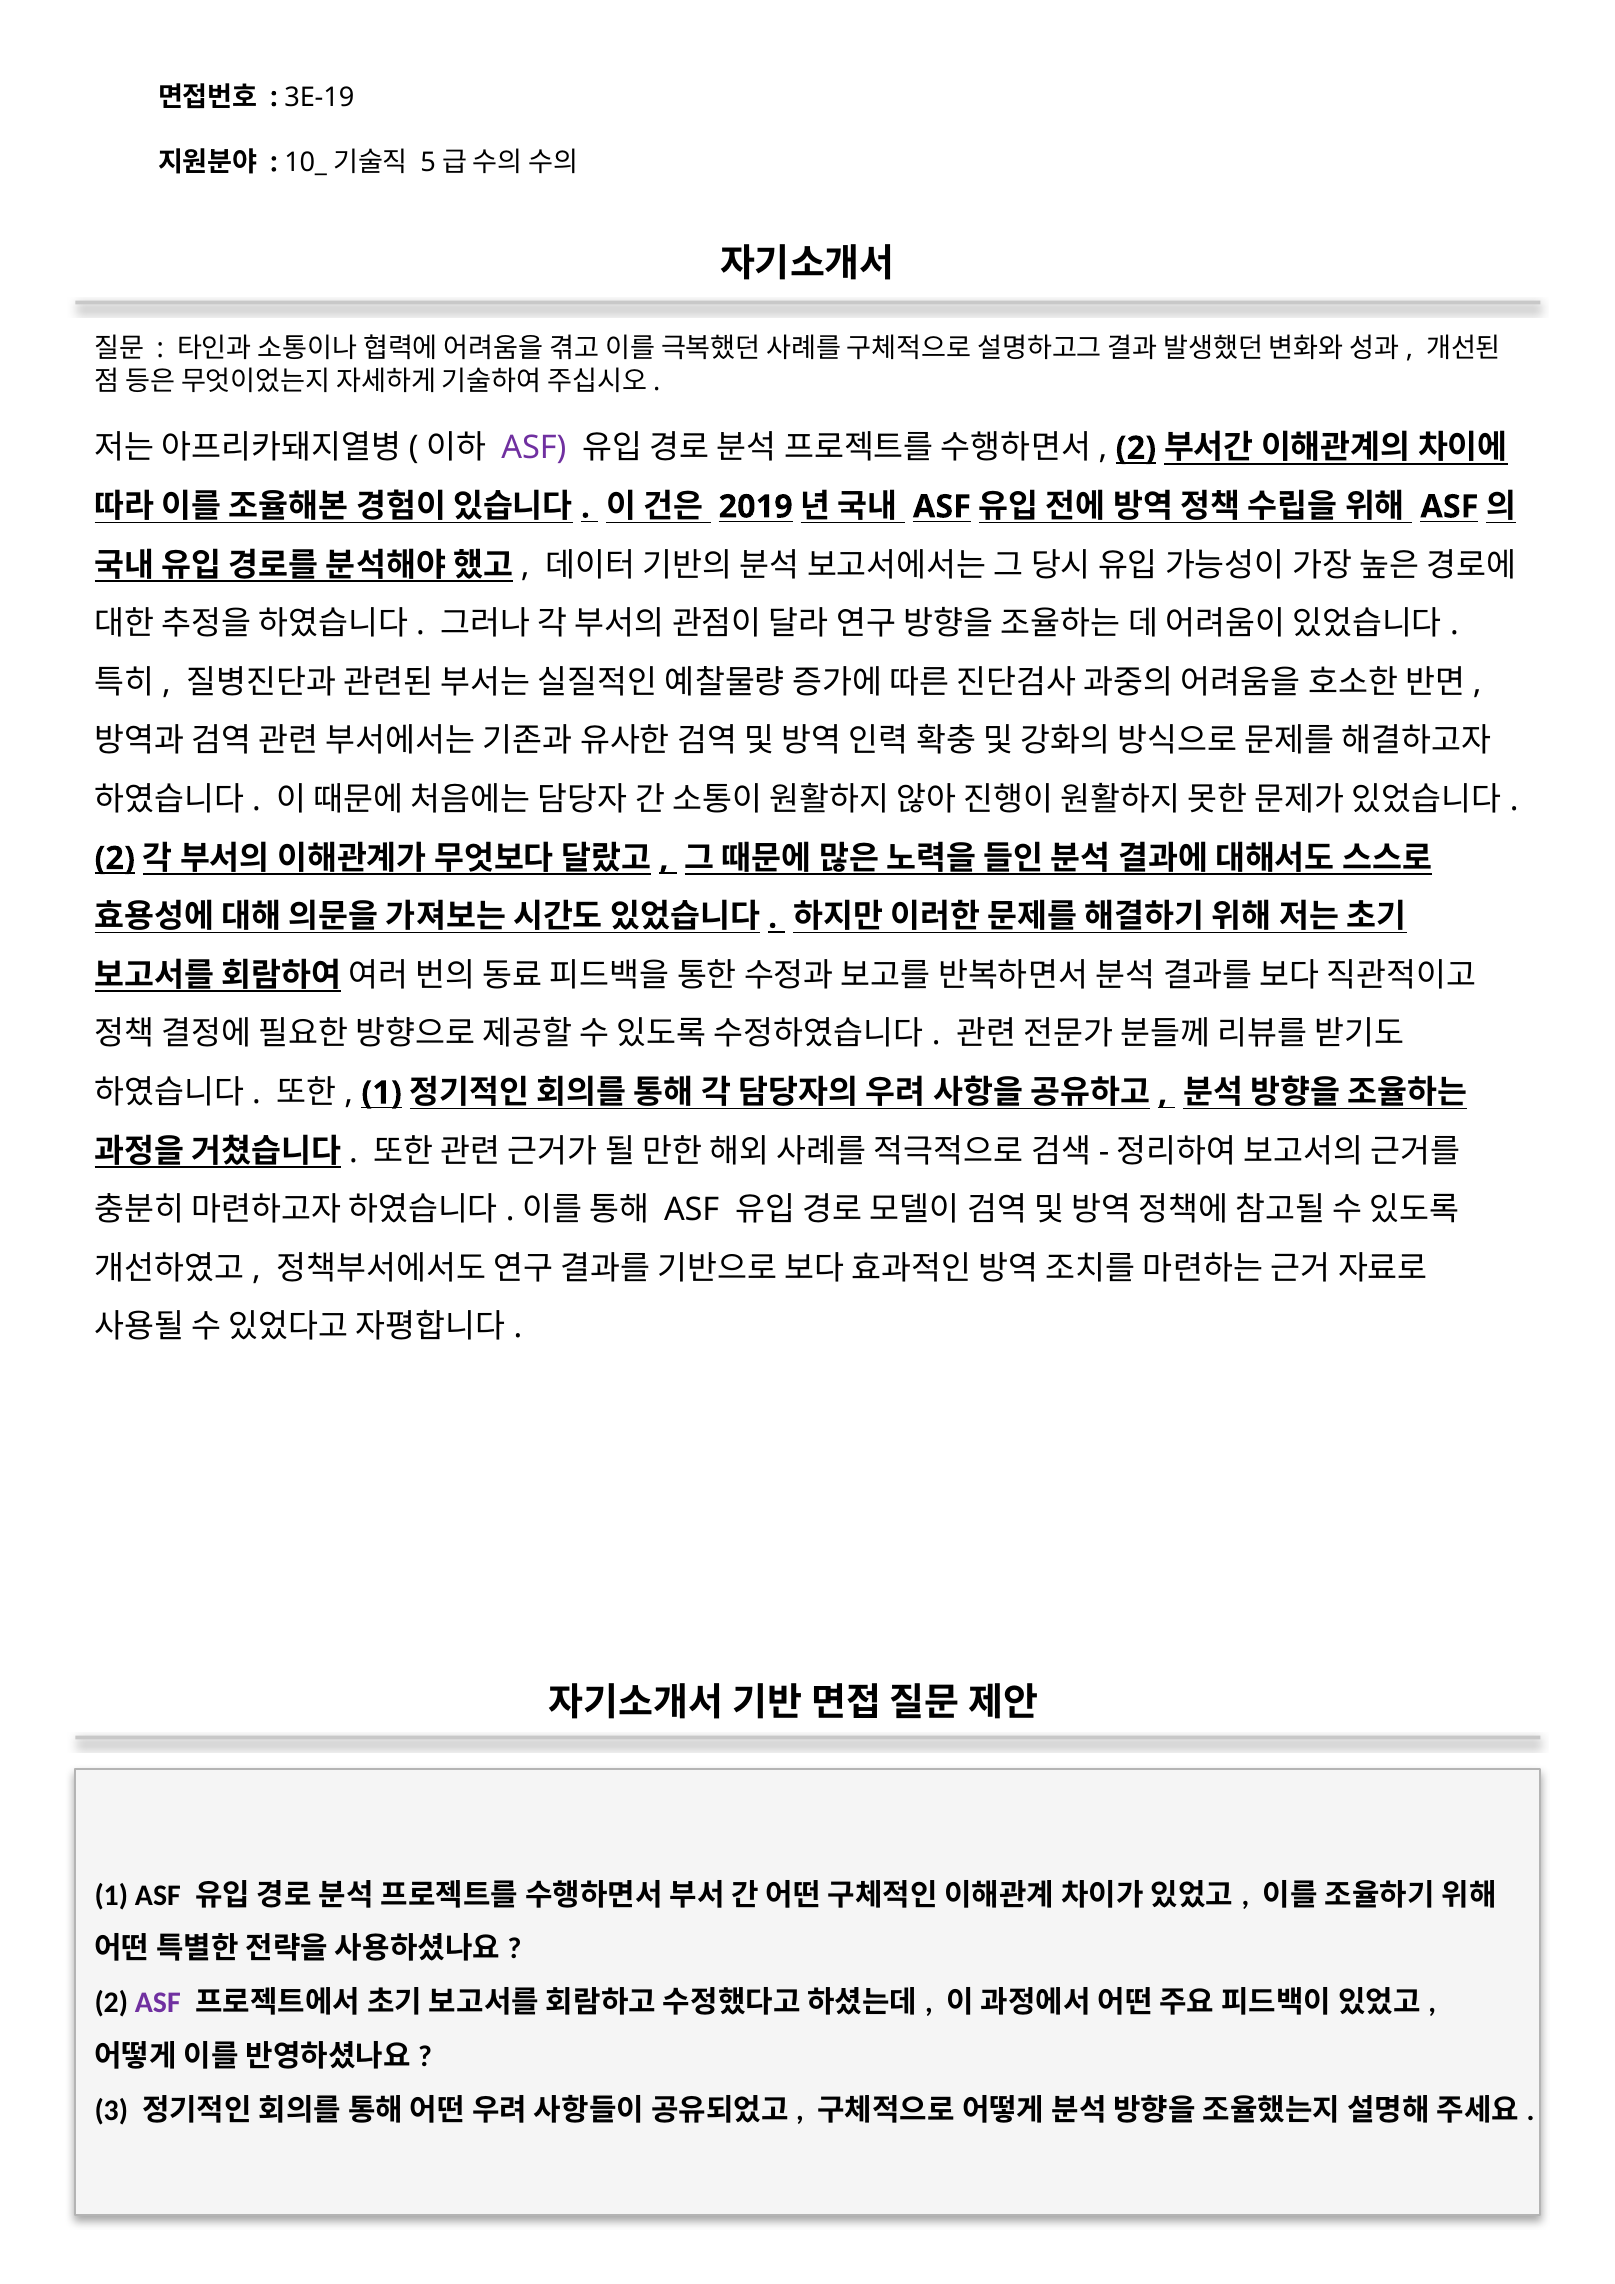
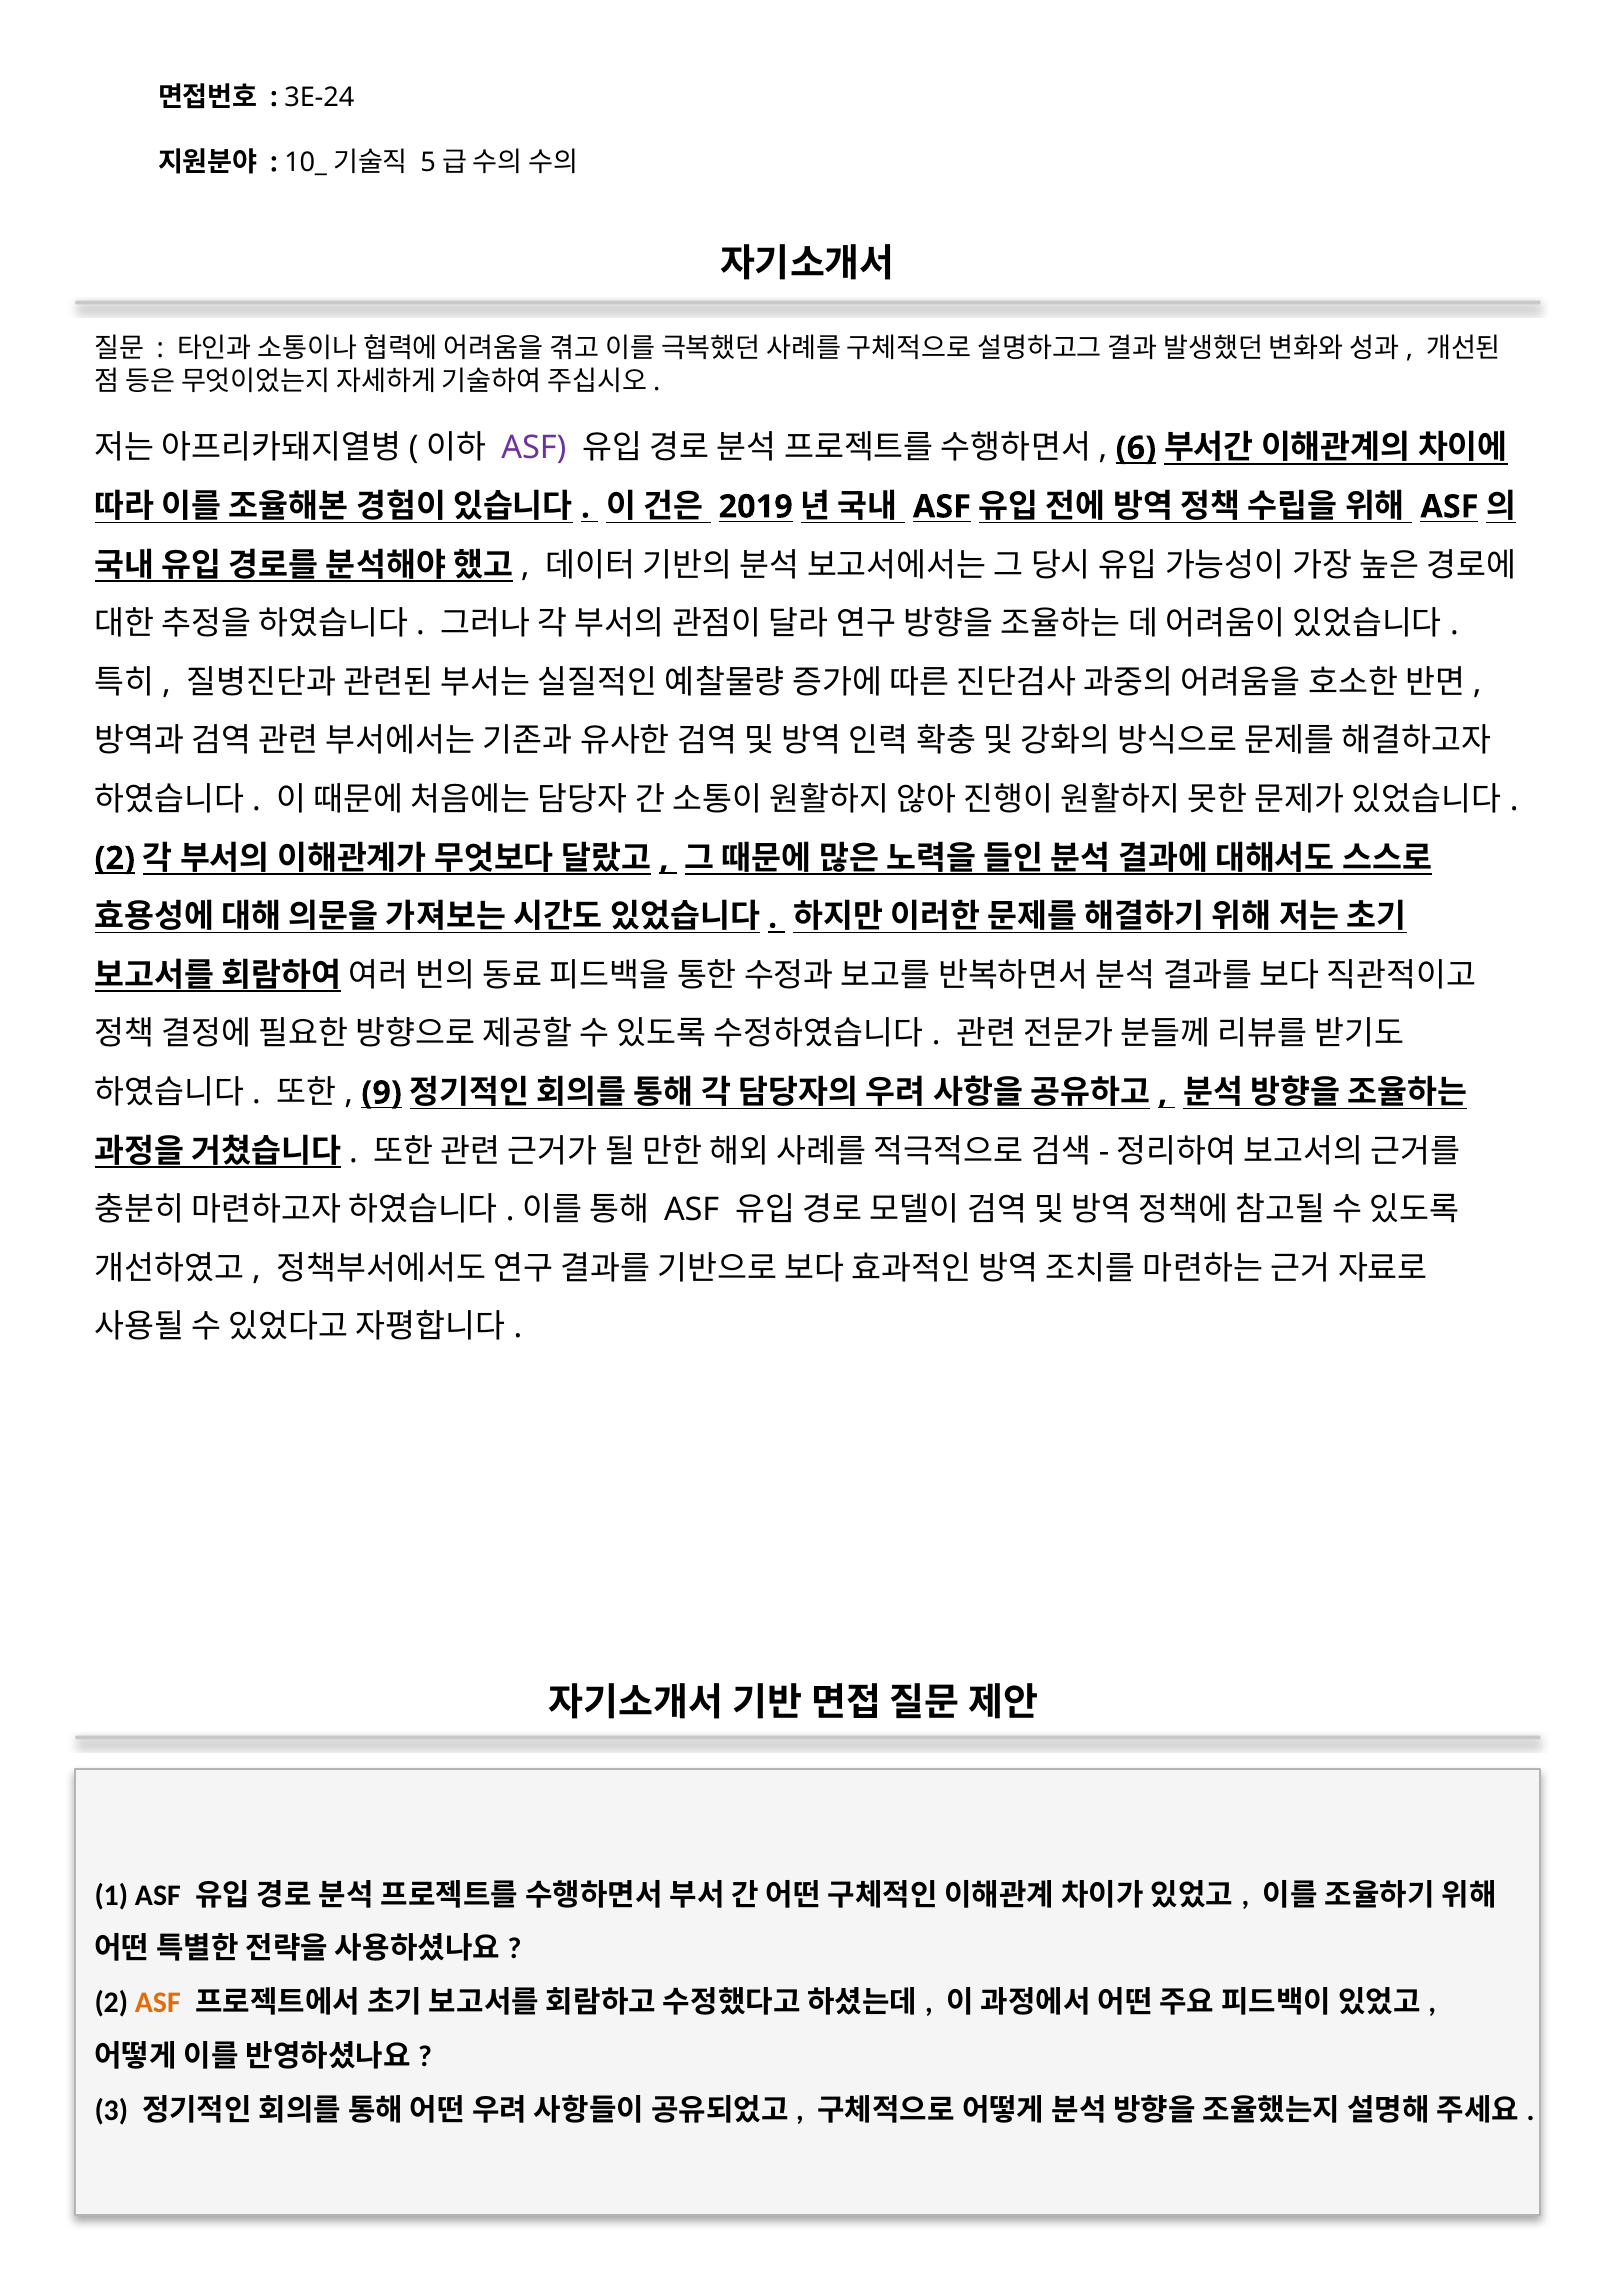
3E-19: 3E-19 -> 3E-24
2 at (1136, 448): 2 -> 6
1 at (382, 1093): 1 -> 9
ASF at (158, 2003) colour: purple -> orange
